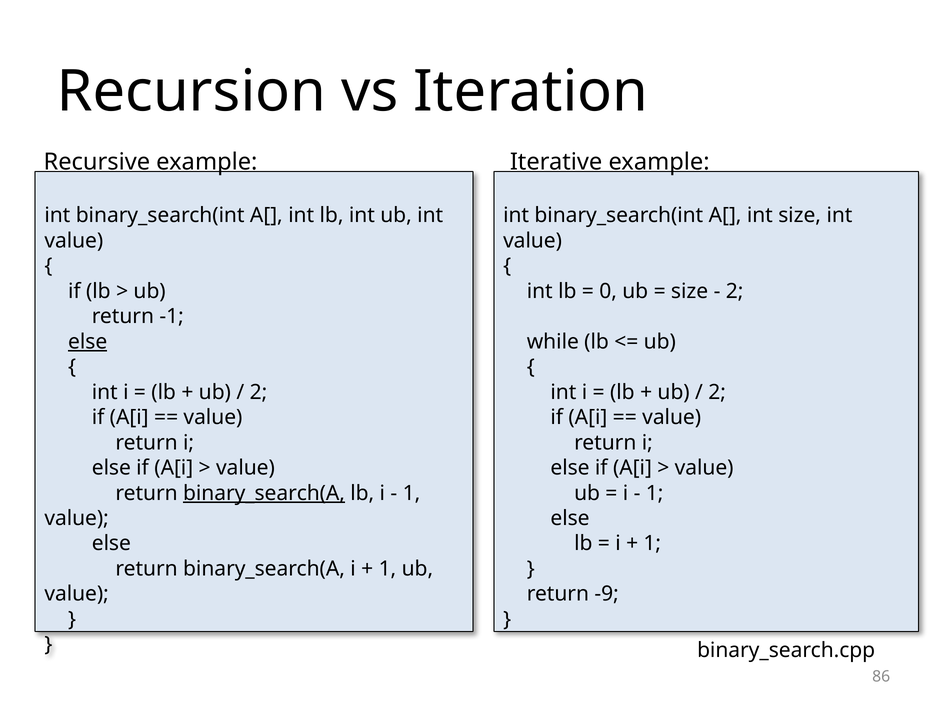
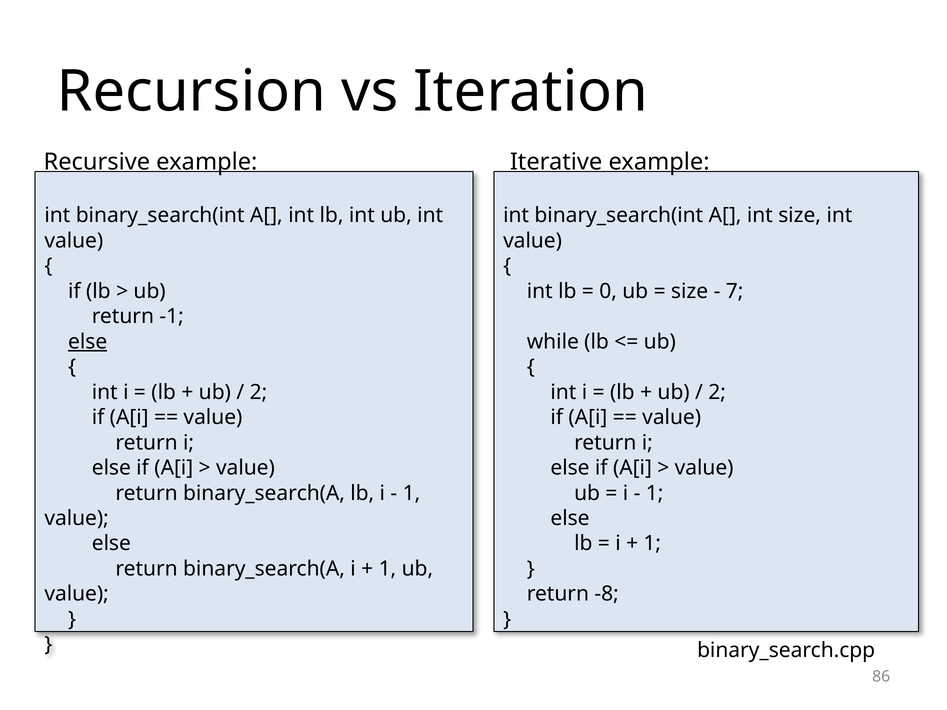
2 at (735, 291): 2 -> 7
binary_search(A at (264, 493) underline: present -> none
-9: -9 -> -8
